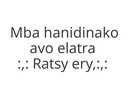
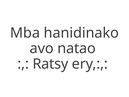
elatra: elatra -> natao
